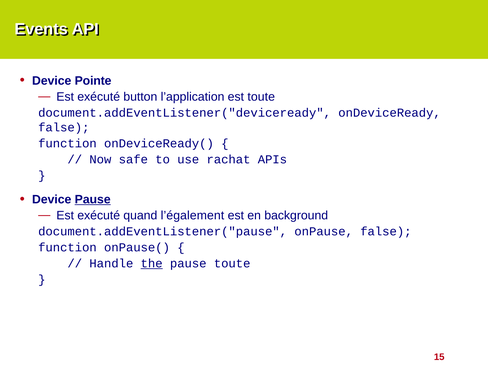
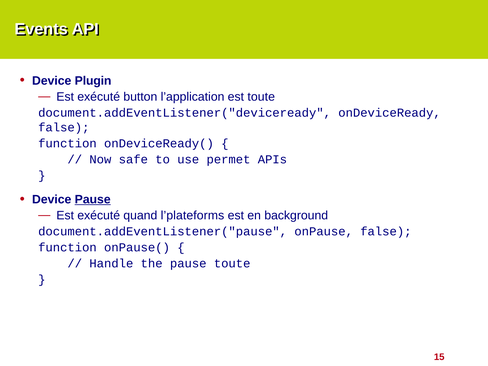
Pointe: Pointe -> Plugin
rachat: rachat -> permet
l’également: l’également -> l’plateforms
the underline: present -> none
